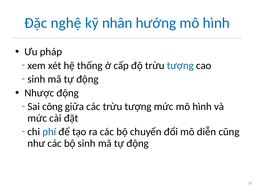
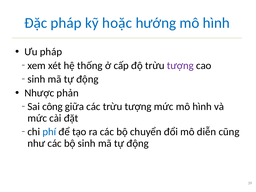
Đặc nghệ: nghệ -> pháp
nhân: nhân -> hoặc
tượng at (180, 66) colour: blue -> purple
Nhược động: động -> phản
